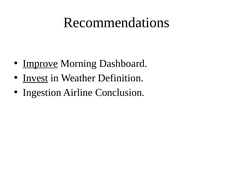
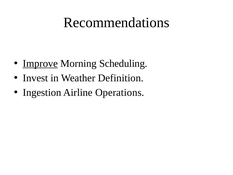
Dashboard: Dashboard -> Scheduling
Invest underline: present -> none
Conclusion: Conclusion -> Operations
